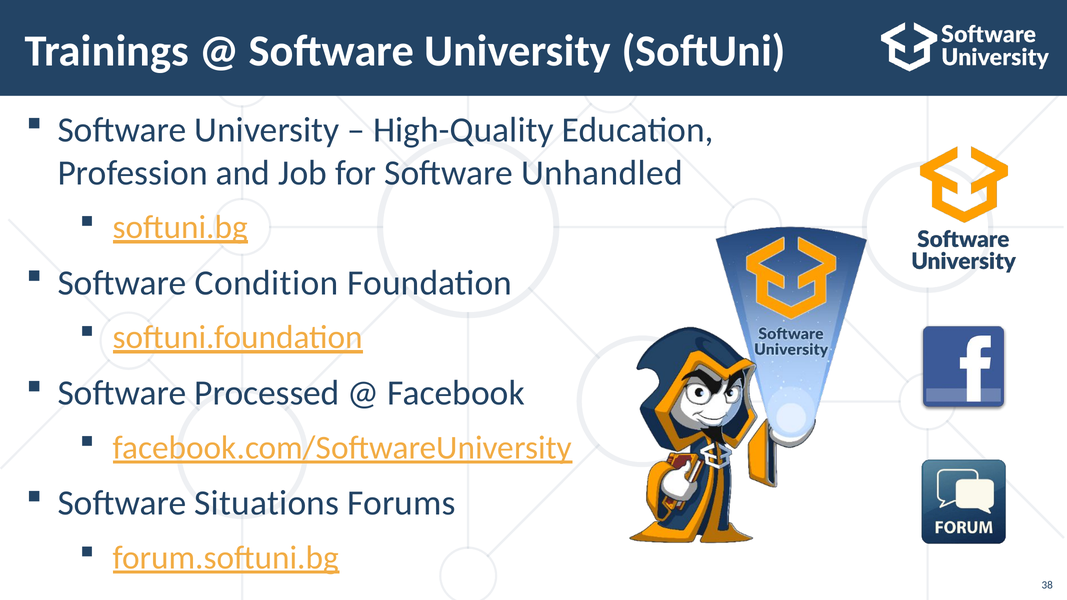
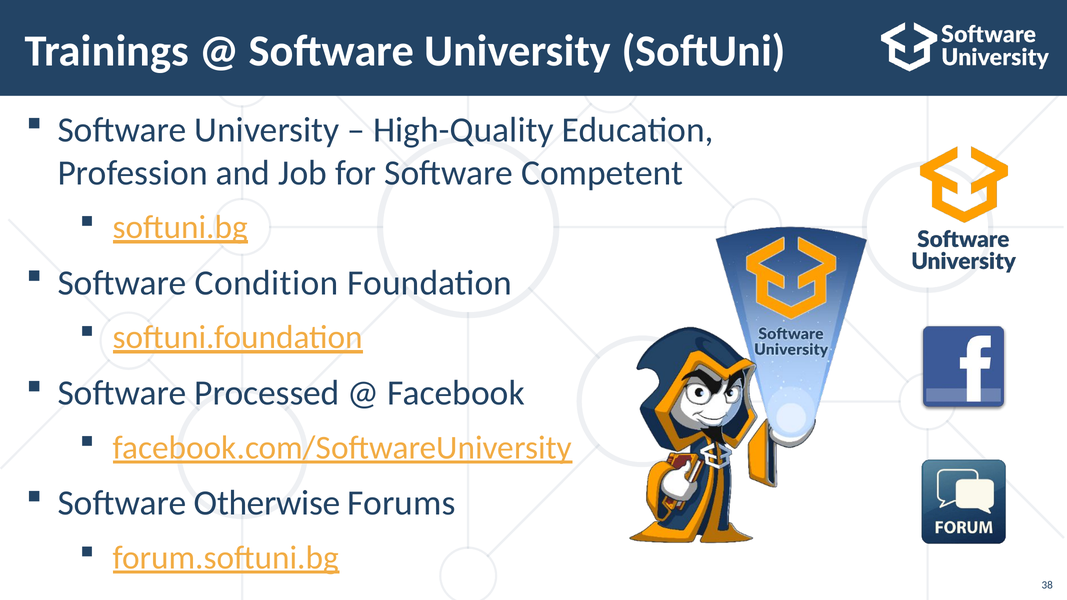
Unhandled: Unhandled -> Competent
Situations: Situations -> Otherwise
